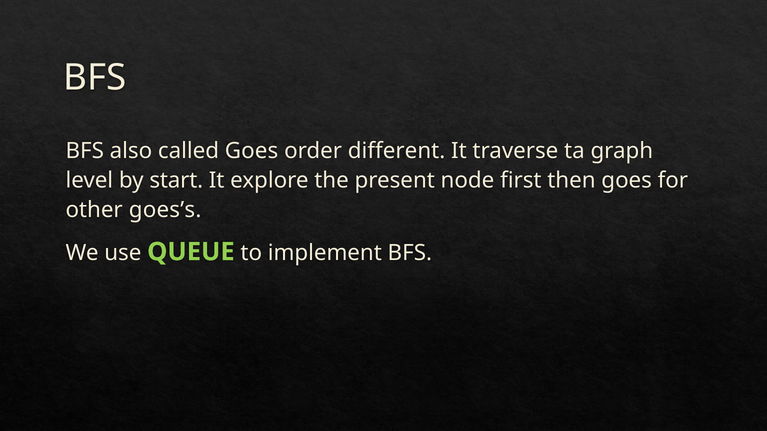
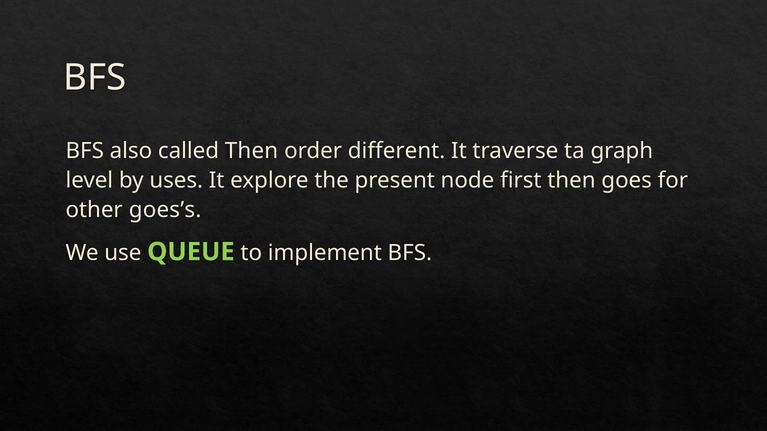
called Goes: Goes -> Then
start: start -> uses
